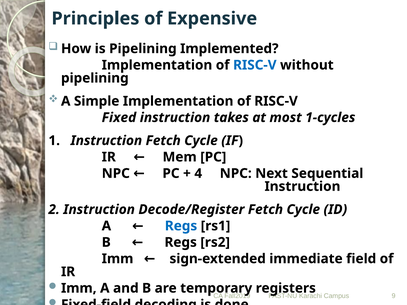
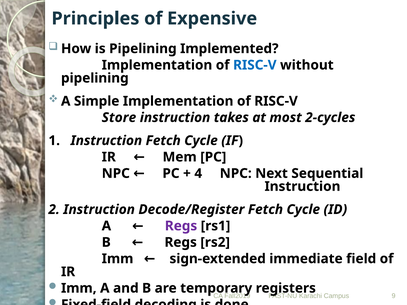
Fixed: Fixed -> Store
1-cycles: 1-cycles -> 2-cycles
Regs at (181, 226) colour: blue -> purple
